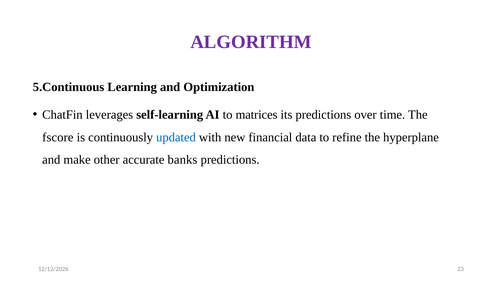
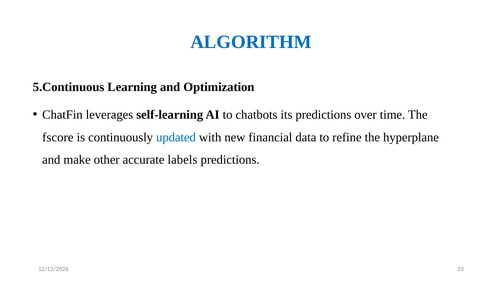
ALGORITHM colour: purple -> blue
matrices: matrices -> chatbots
banks: banks -> labels
